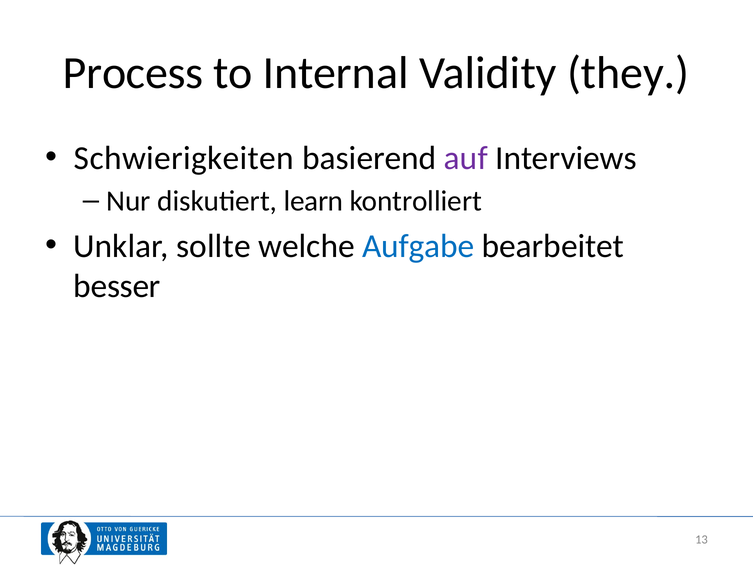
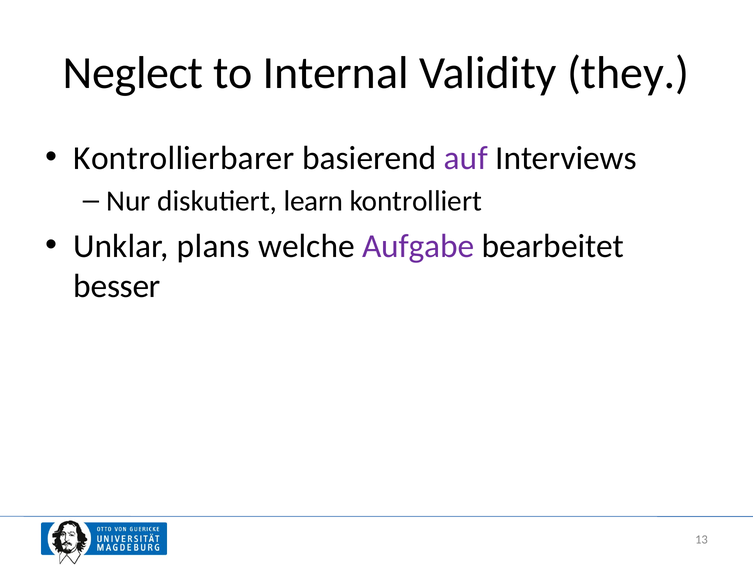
Process: Process -> Neglect
Schwierigkeiten: Schwierigkeiten -> Kontrollierbarer
sollte: sollte -> plans
Aufgabe colour: blue -> purple
